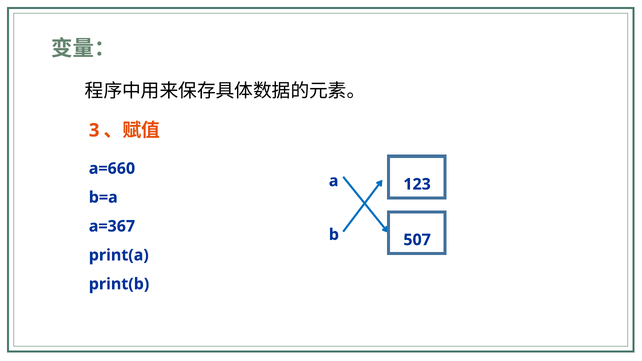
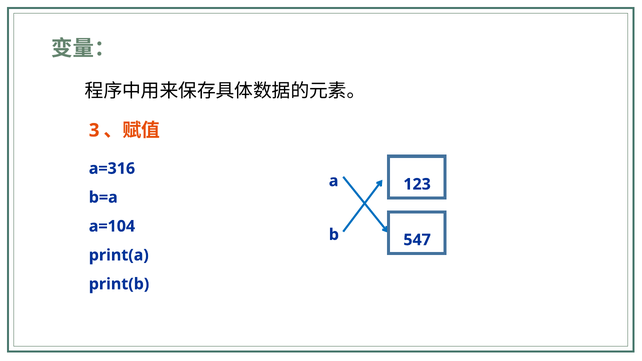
a=660: a=660 -> a=316
a=367: a=367 -> a=104
507: 507 -> 547
